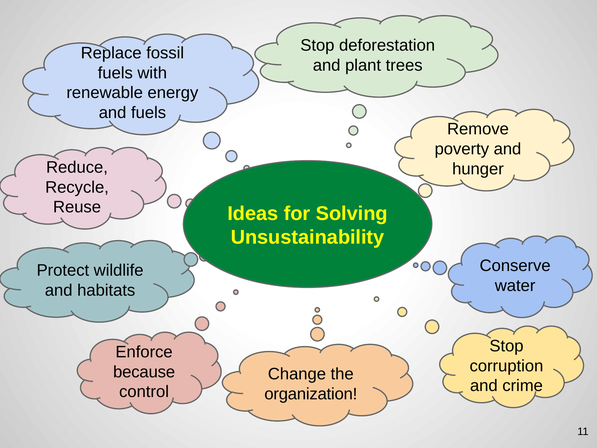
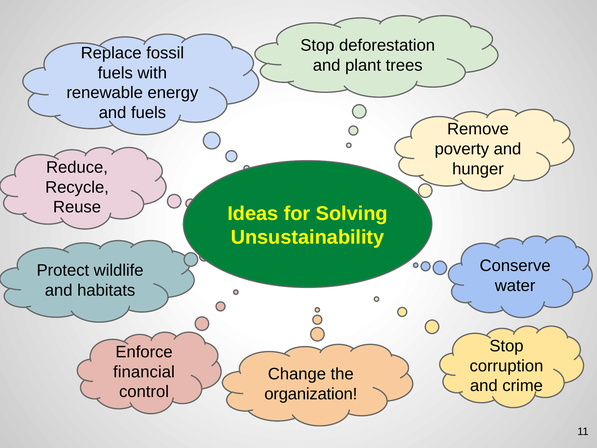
because: because -> financial
